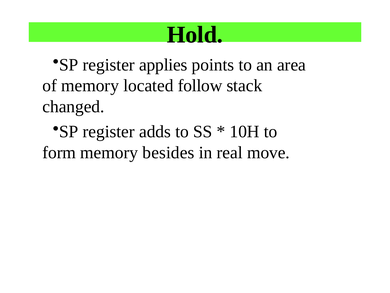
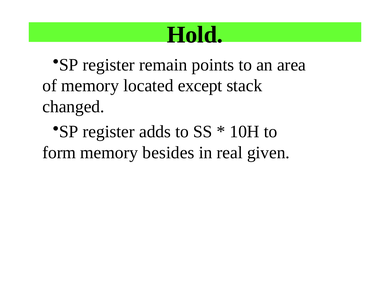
applies: applies -> remain
follow: follow -> except
move: move -> given
